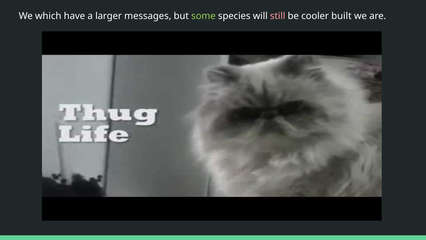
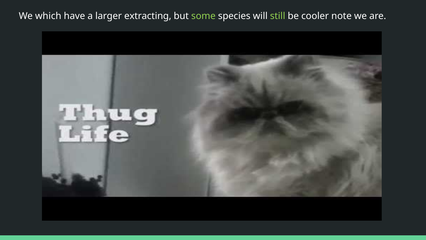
messages: messages -> extracting
still colour: pink -> light green
built: built -> note
